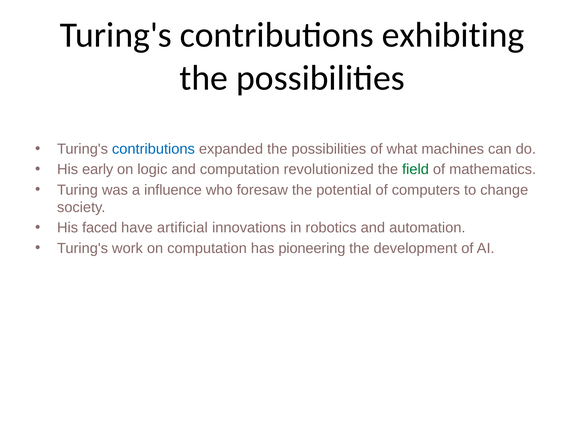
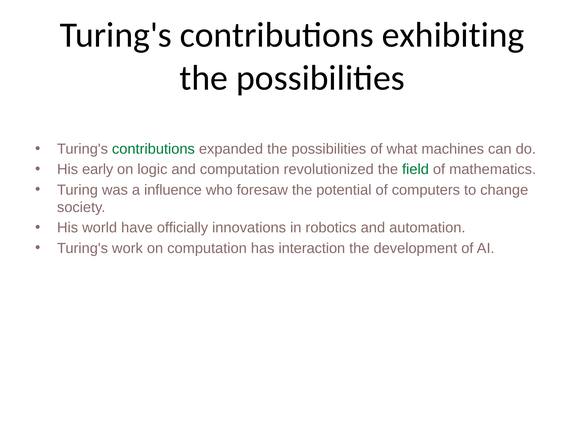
contributions at (153, 149) colour: blue -> green
faced: faced -> world
artificial: artificial -> officially
pioneering: pioneering -> interaction
